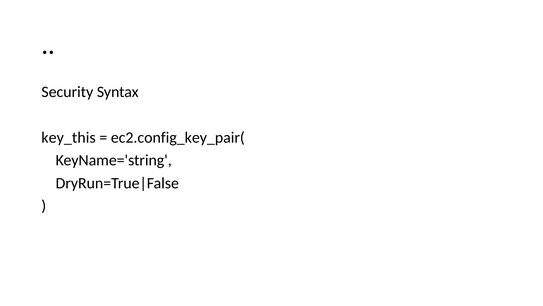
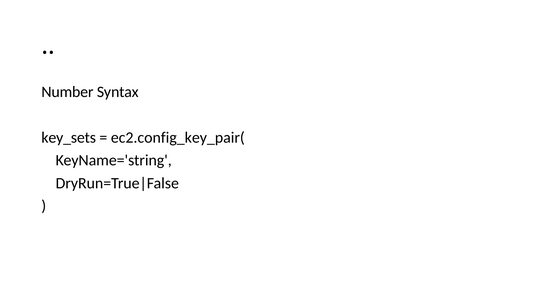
Security: Security -> Number
key_this: key_this -> key_sets
